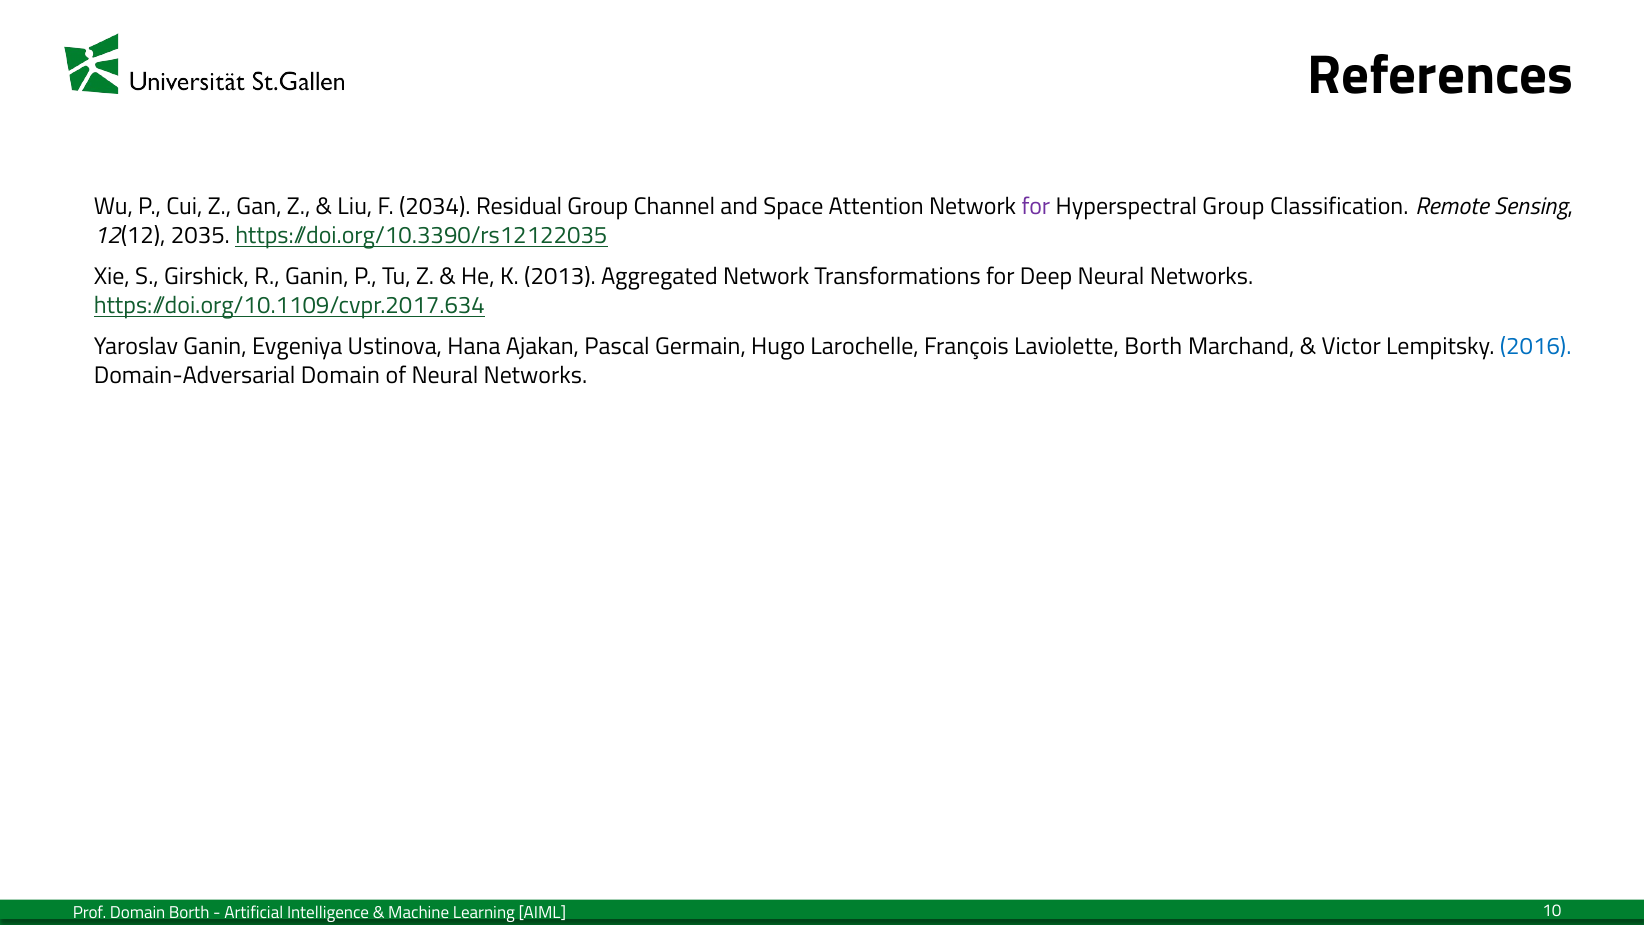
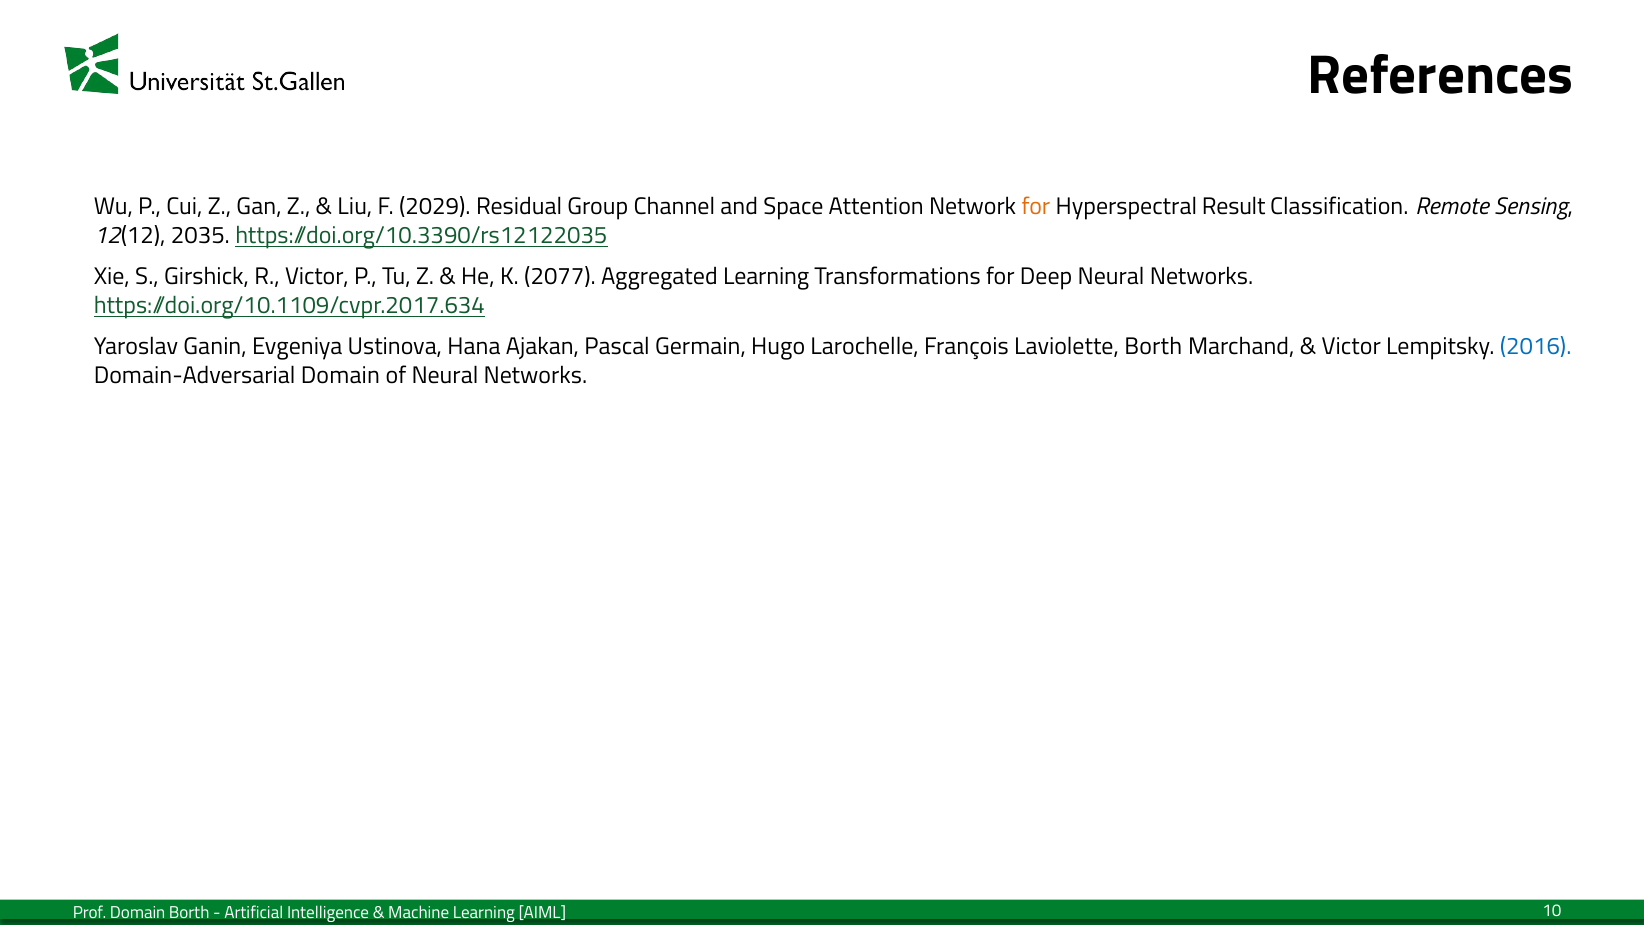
2034: 2034 -> 2029
for at (1036, 207) colour: purple -> orange
Hyperspectral Group: Group -> Result
R Ganin: Ganin -> Victor
2013: 2013 -> 2077
Aggregated Network: Network -> Learning
